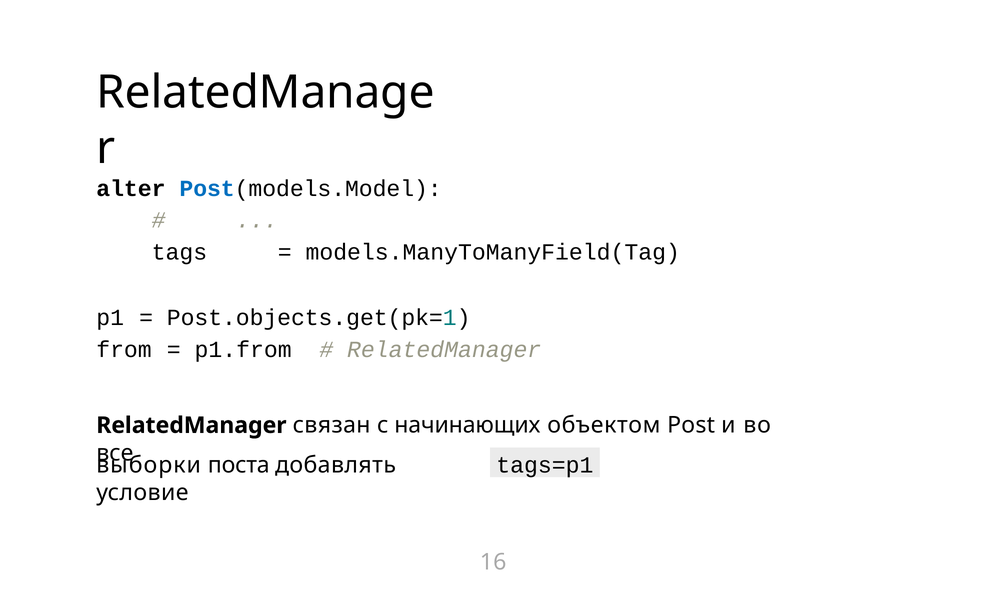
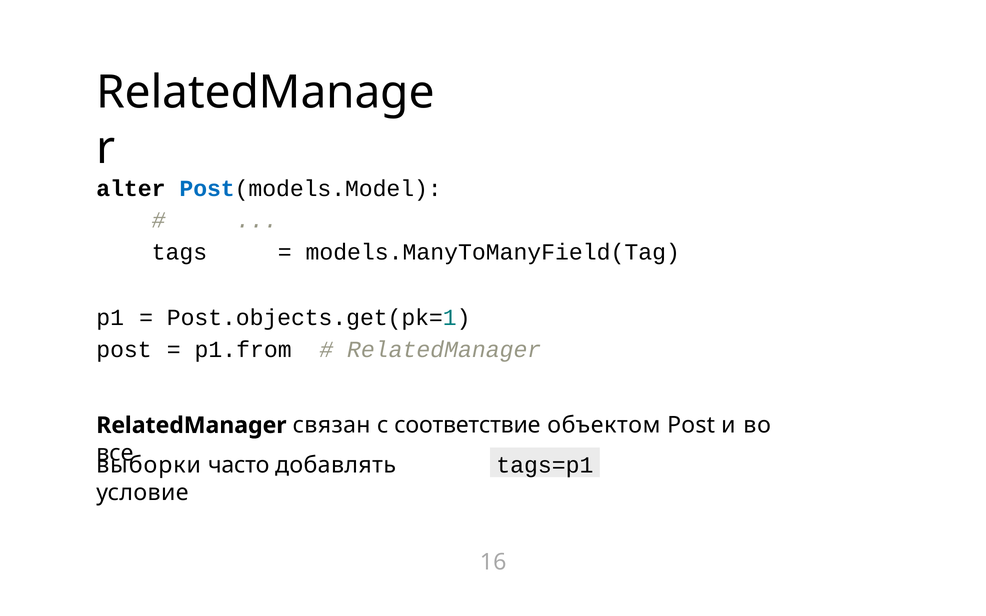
from at (124, 350): from -> post
начинающих: начинающих -> соответствие
поста: поста -> часто
